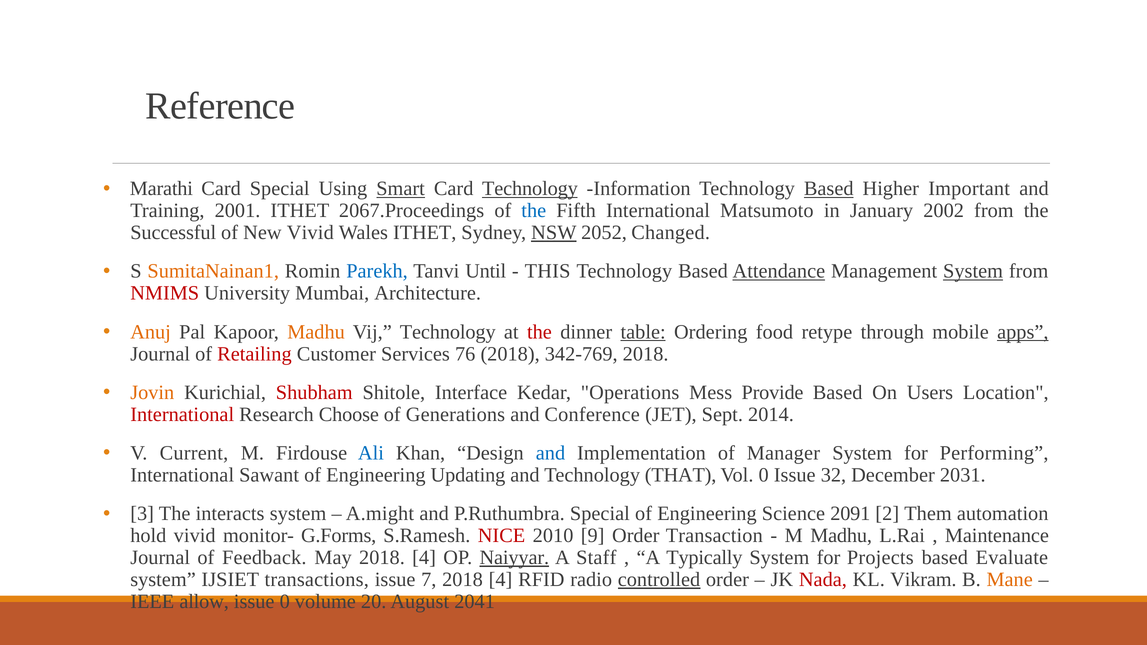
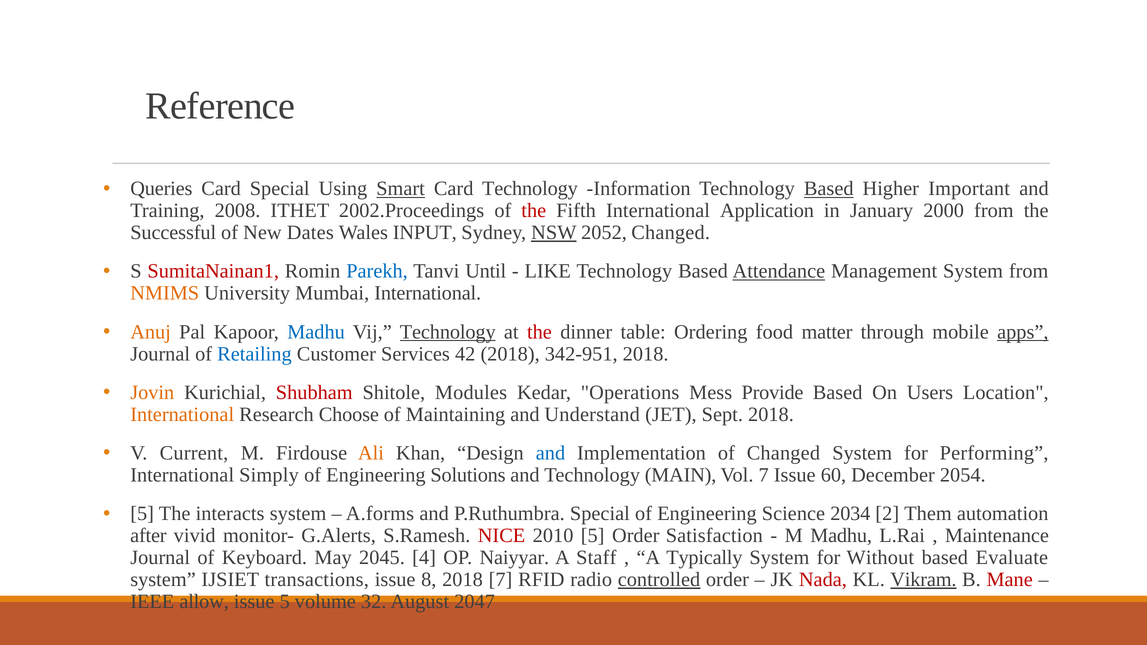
Marathi: Marathi -> Queries
Technology at (530, 189) underline: present -> none
2001: 2001 -> 2008
2067.Proceedings: 2067.Proceedings -> 2002.Proceedings
the at (534, 211) colour: blue -> red
Matsumoto: Matsumoto -> Application
2002: 2002 -> 2000
New Vivid: Vivid -> Dates
Wales ITHET: ITHET -> INPUT
SumitaNainan1 colour: orange -> red
THIS: THIS -> LIKE
System at (973, 271) underline: present -> none
NMIMS colour: red -> orange
Mumbai Architecture: Architecture -> International
Madhu at (316, 332) colour: orange -> blue
Technology at (448, 332) underline: none -> present
table underline: present -> none
retype: retype -> matter
Retailing colour: red -> blue
76: 76 -> 42
342-769: 342-769 -> 342-951
Interface: Interface -> Modules
International at (182, 415) colour: red -> orange
Generations: Generations -> Maintaining
Conference: Conference -> Understand
Sept 2014: 2014 -> 2018
Ali colour: blue -> orange
of Manager: Manager -> Changed
Sawant: Sawant -> Simply
Updating: Updating -> Solutions
THAT: THAT -> MAIN
Vol 0: 0 -> 7
32: 32 -> 60
2031: 2031 -> 2054
3 at (142, 514): 3 -> 5
A.might: A.might -> A.forms
2091: 2091 -> 2034
hold: hold -> after
G.Forms: G.Forms -> G.Alerts
2010 9: 9 -> 5
Transaction: Transaction -> Satisfaction
Feedback: Feedback -> Keyboard
May 2018: 2018 -> 2045
Naiyyar underline: present -> none
Projects: Projects -> Without
7: 7 -> 8
4 at (501, 580): 4 -> 7
Vikram underline: none -> present
Mane colour: orange -> red
issue 0: 0 -> 5
20: 20 -> 32
2041: 2041 -> 2047
